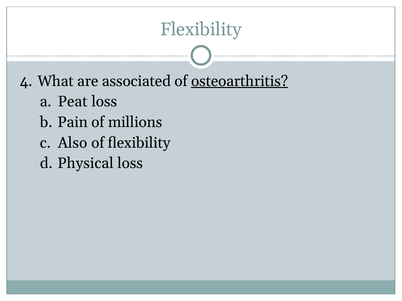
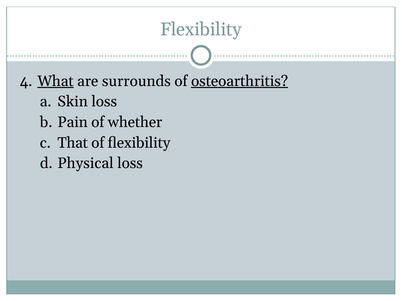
What underline: none -> present
associated: associated -> surrounds
Peat: Peat -> Skin
millions: millions -> whether
Also: Also -> That
